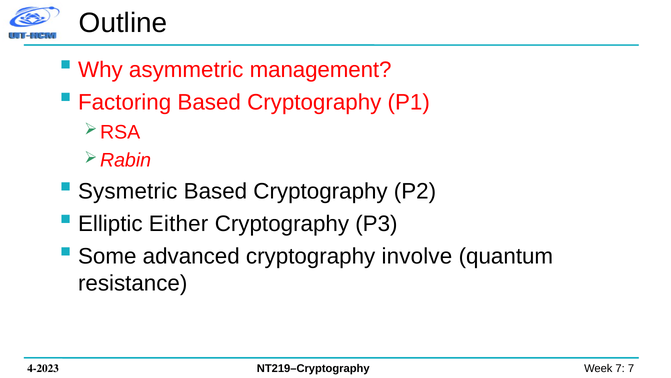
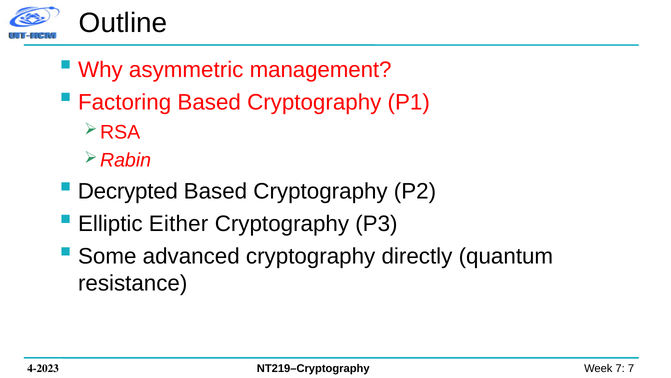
Sysmetric: Sysmetric -> Decrypted
involve: involve -> directly
